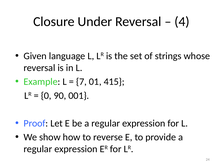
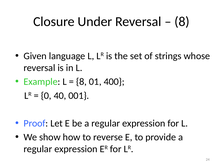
4 at (182, 22): 4 -> 8
7 at (81, 82): 7 -> 8
415: 415 -> 400
90: 90 -> 40
